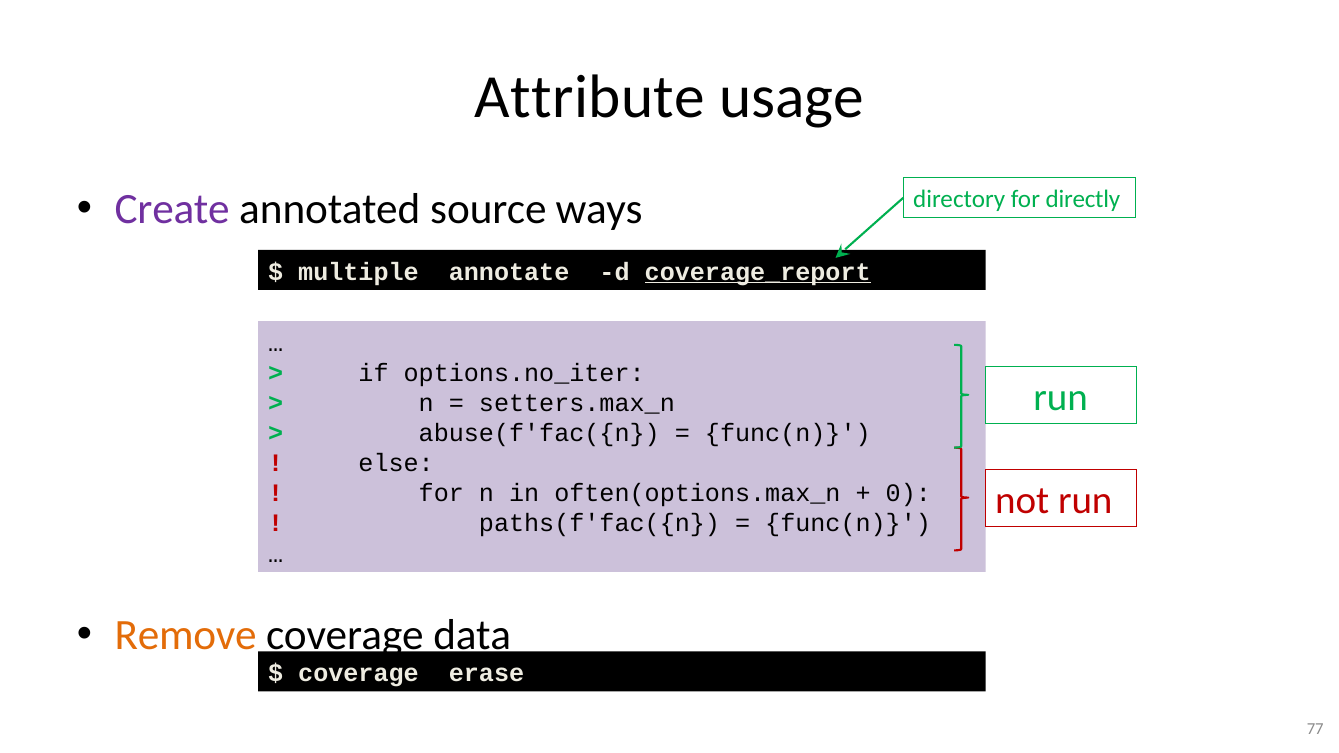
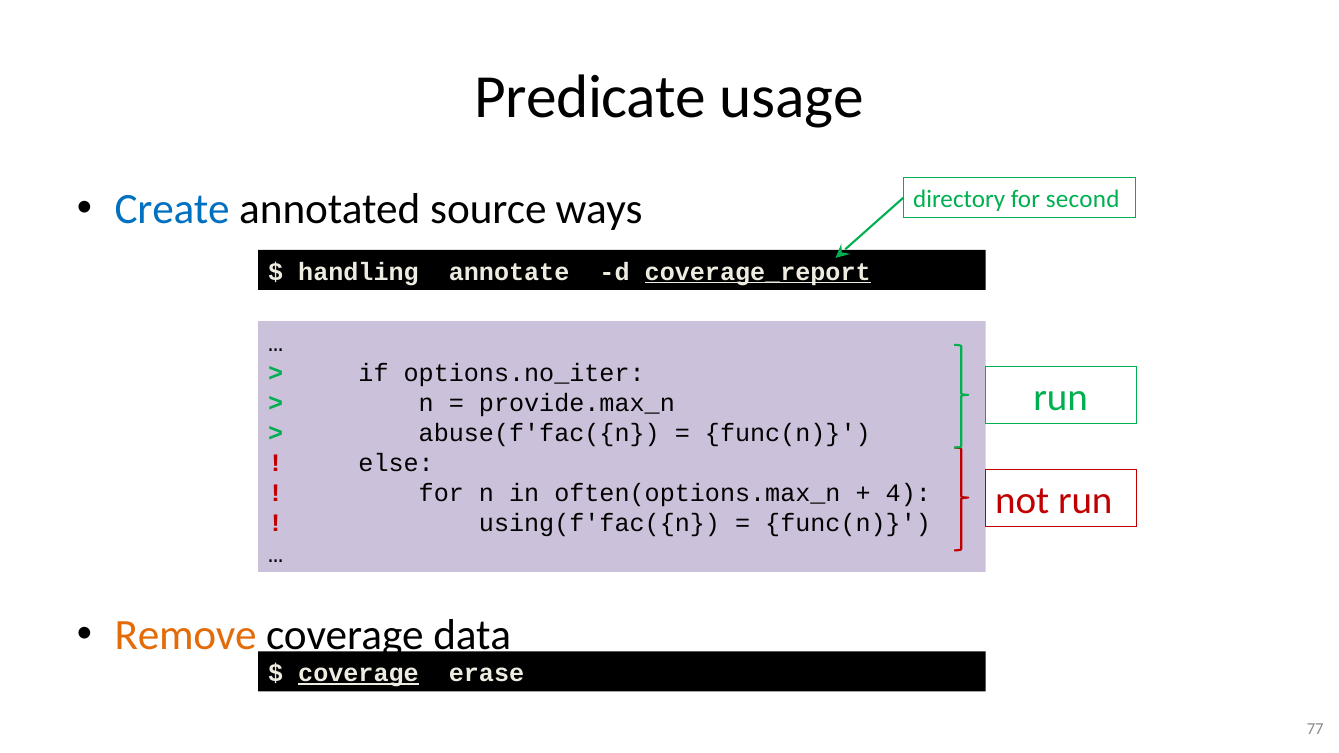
Attribute: Attribute -> Predicate
Create colour: purple -> blue
directly: directly -> second
multiple: multiple -> handling
setters.max_n: setters.max_n -> provide.max_n
0: 0 -> 4
paths(f'fac({n: paths(f'fac({n -> using(f'fac({n
coverage at (358, 673) underline: none -> present
